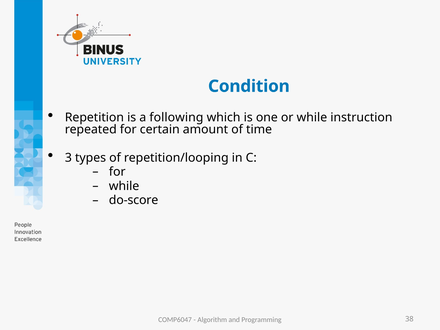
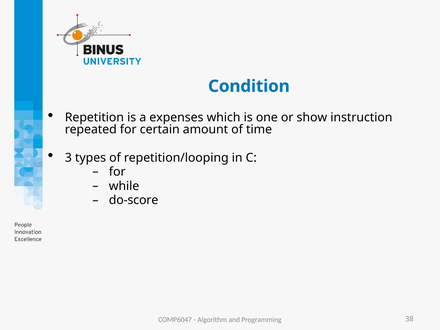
following: following -> expenses
or while: while -> show
